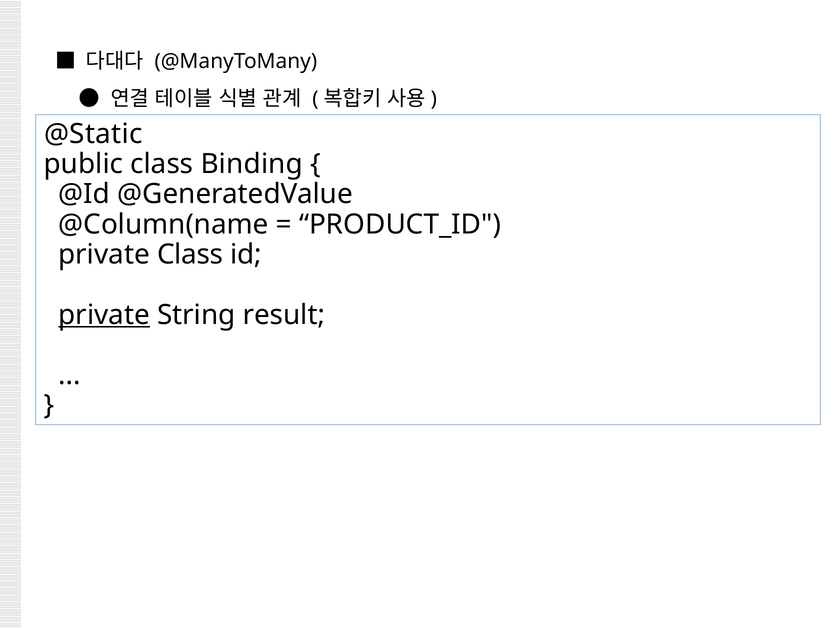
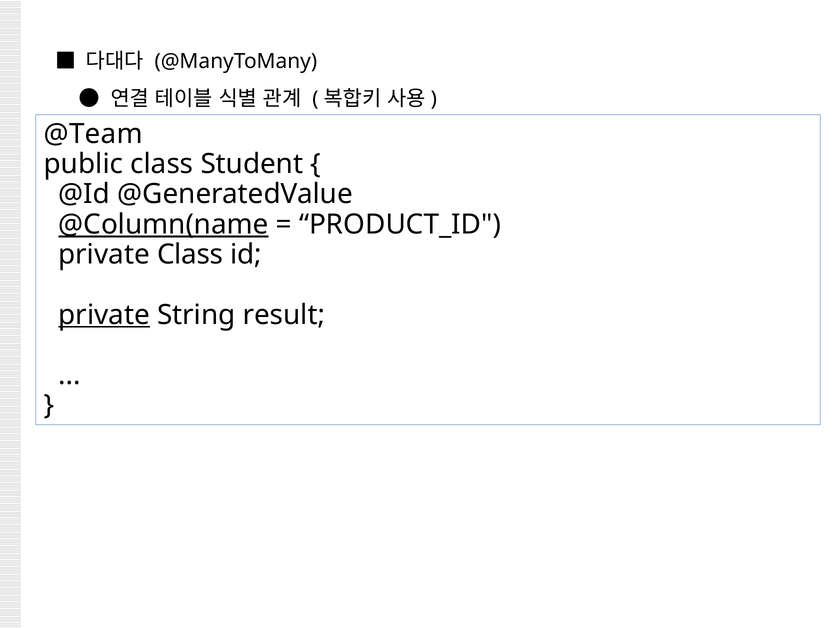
@Static: @Static -> @Team
Binding: Binding -> Student
@Column(name underline: none -> present
